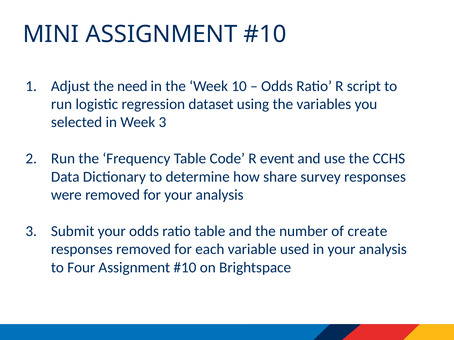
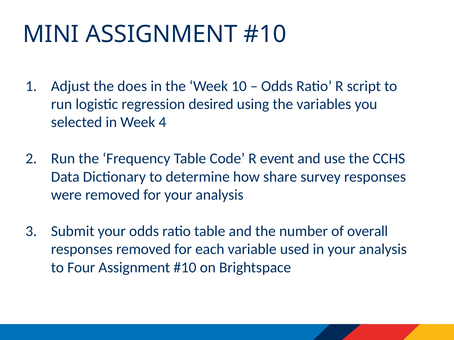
need: need -> does
dataset: dataset -> desired
Week 3: 3 -> 4
create: create -> overall
